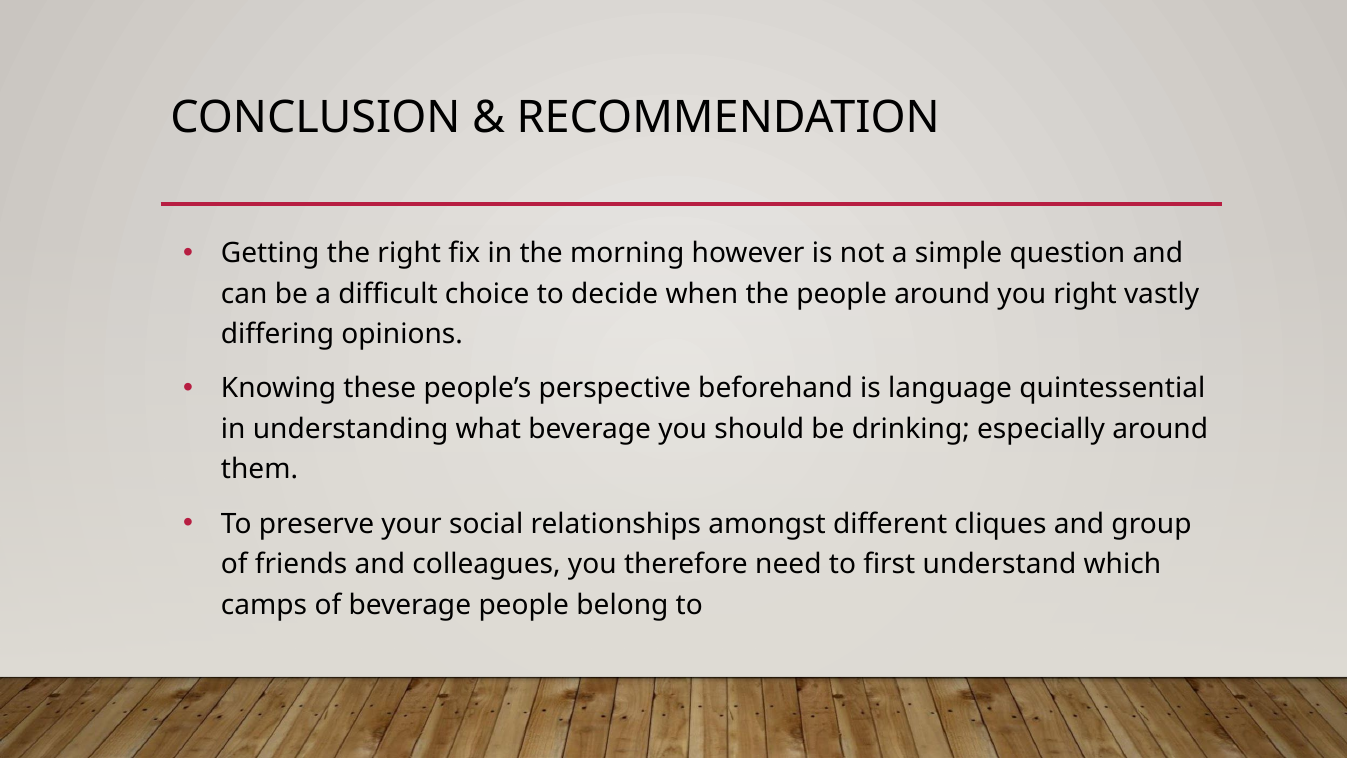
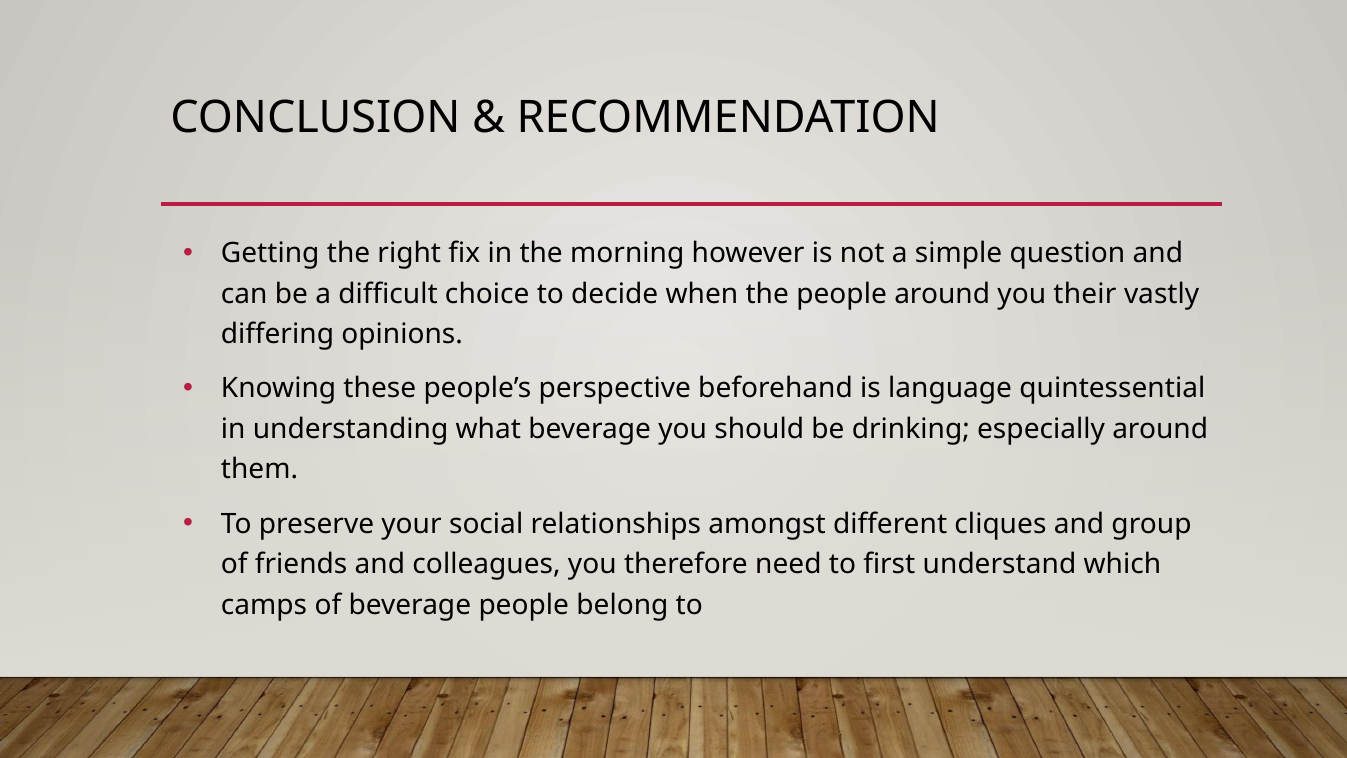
you right: right -> their
